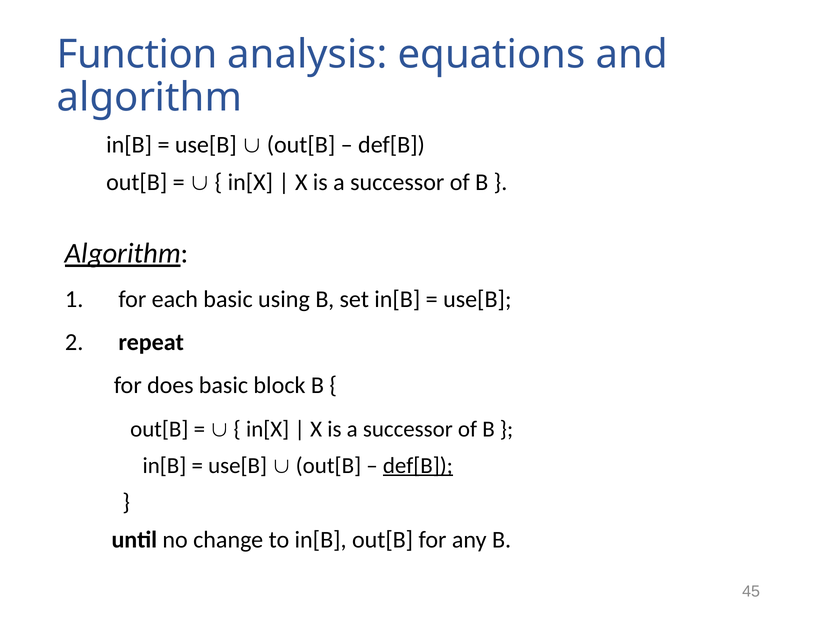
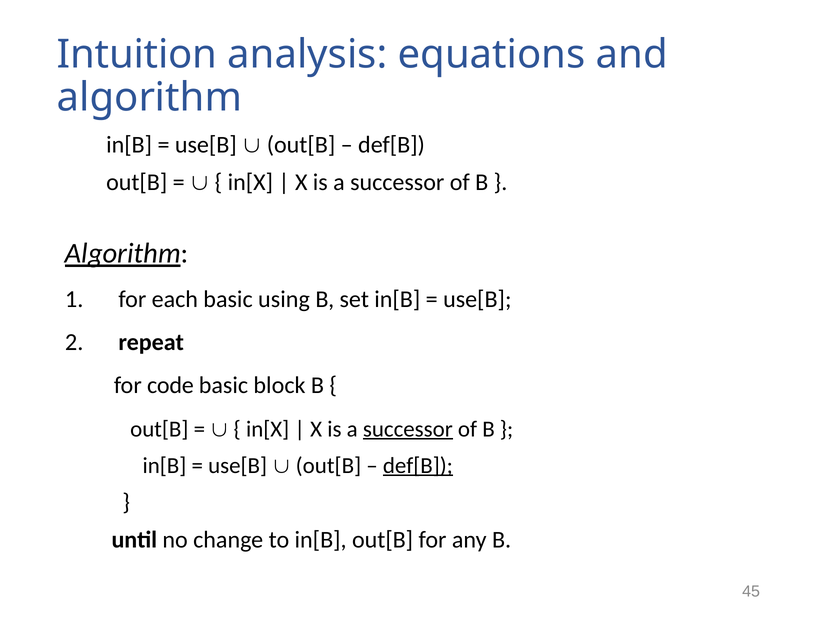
Function: Function -> Intuition
does: does -> code
successor at (408, 429) underline: none -> present
